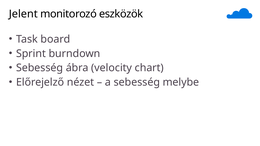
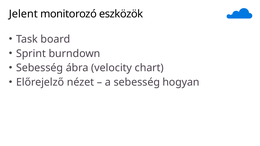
melybe: melybe -> hogyan
